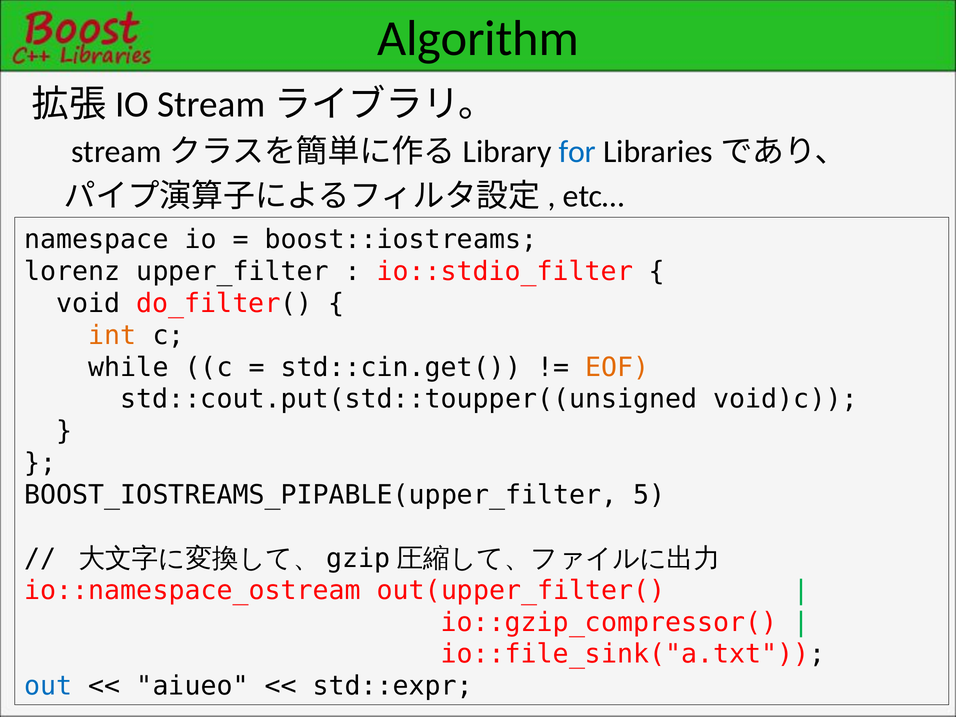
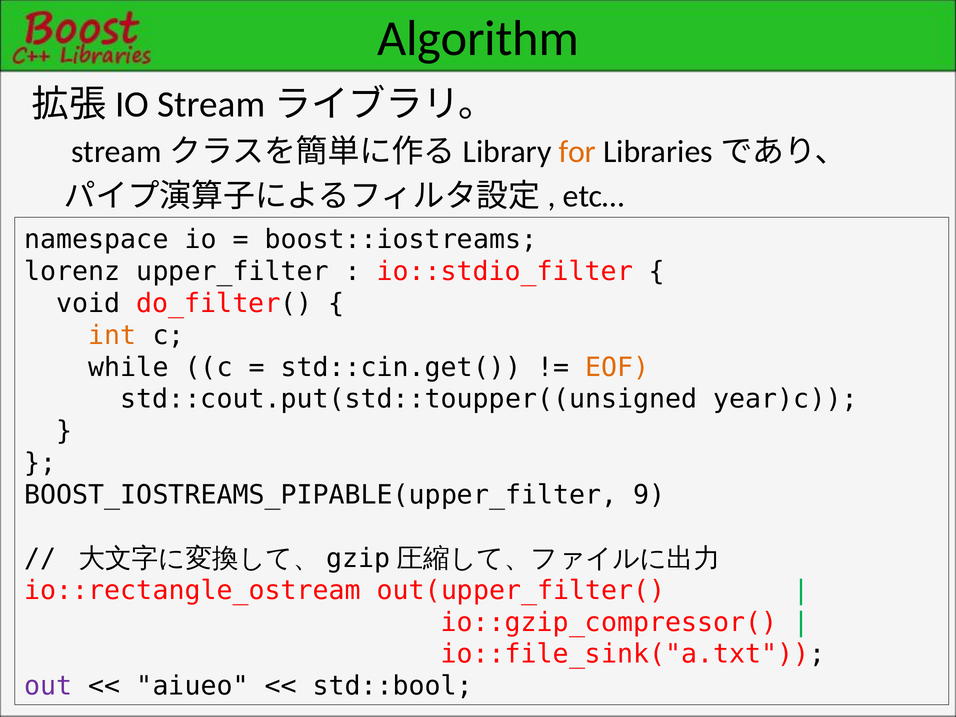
for colour: blue -> orange
void)c: void)c -> year)c
5: 5 -> 9
io::namespace_ostream: io::namespace_ostream -> io::rectangle_ostream
out colour: blue -> purple
std::expr: std::expr -> std::bool
